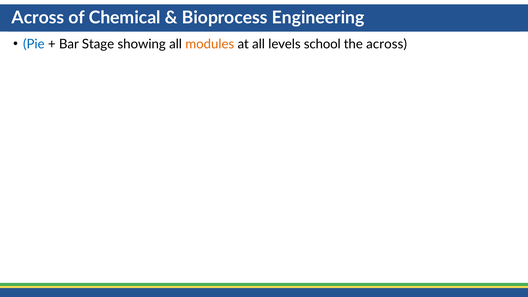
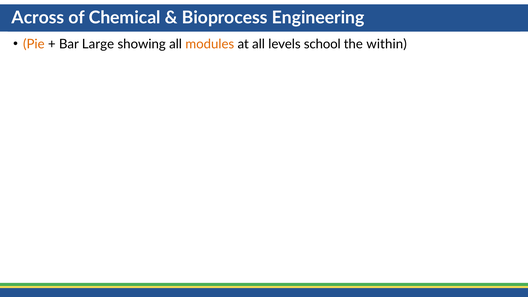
Pie colour: blue -> orange
Stage: Stage -> Large
the across: across -> within
